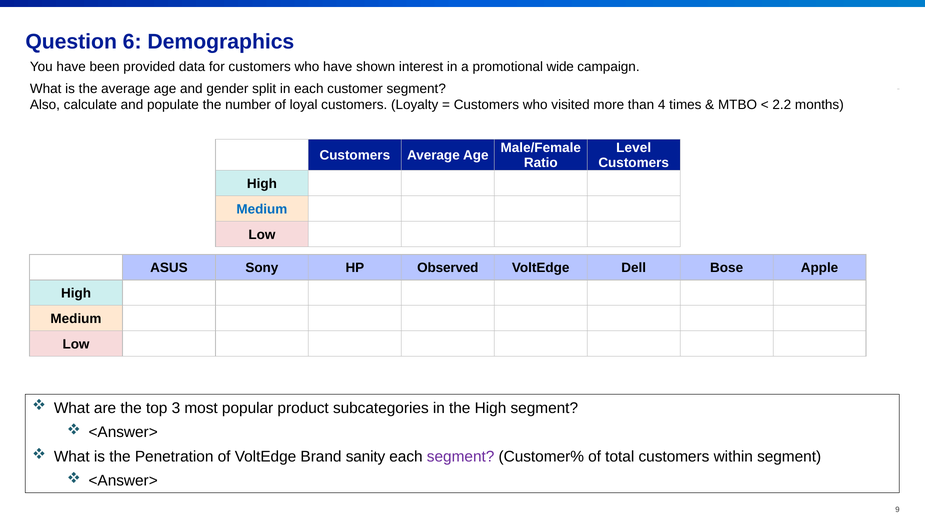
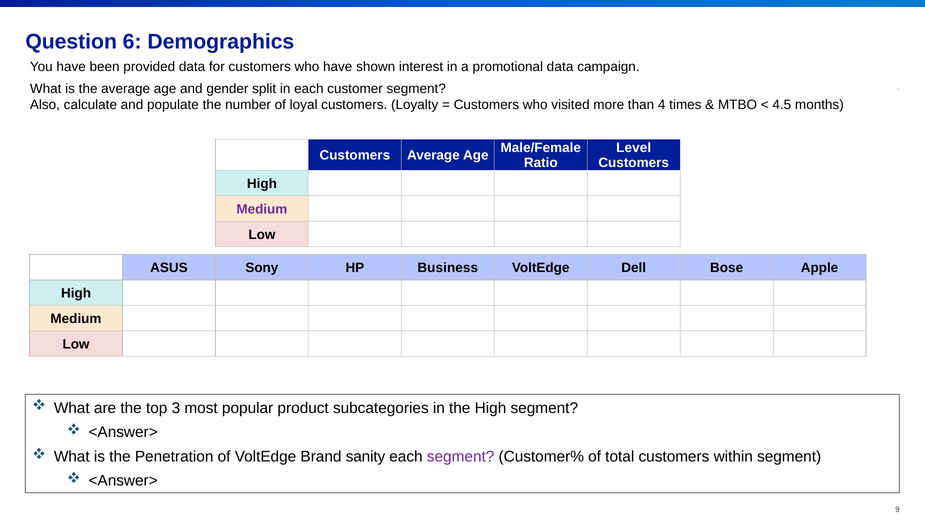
promotional wide: wide -> data
2.2: 2.2 -> 4.5
Medium at (262, 209) colour: blue -> purple
Observed: Observed -> Business
